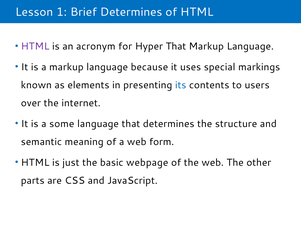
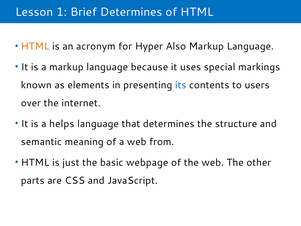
HTML at (35, 46) colour: purple -> orange
Hyper That: That -> Also
some: some -> helps
form: form -> from
